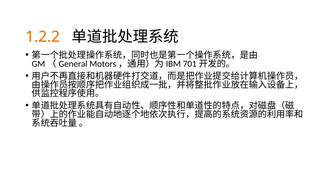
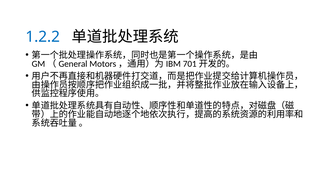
1.2.2 colour: orange -> blue
